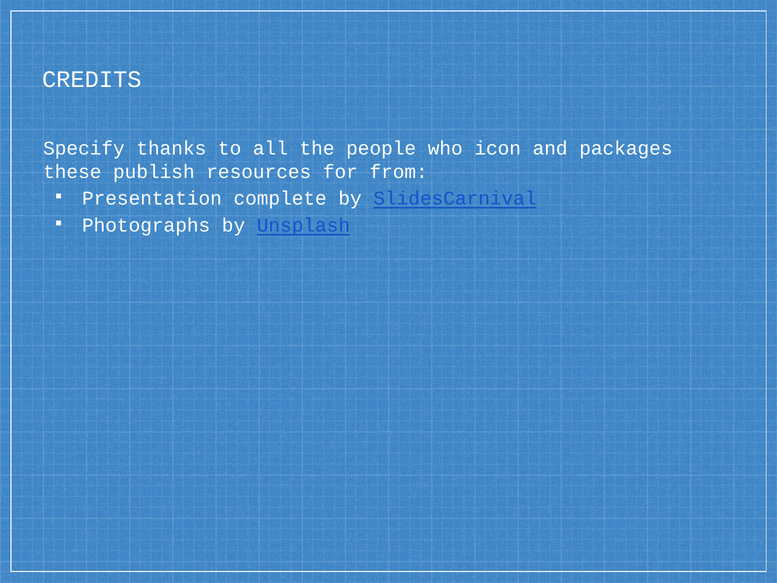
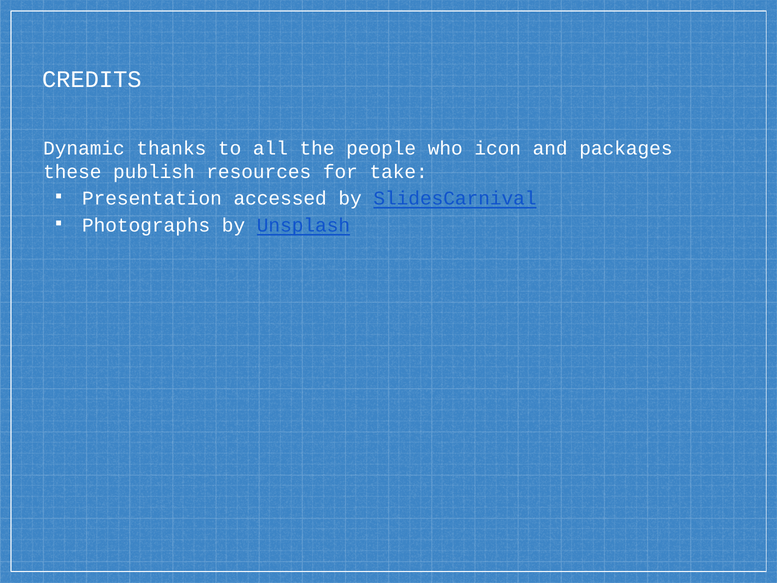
Specify: Specify -> Dynamic
from: from -> take
complete: complete -> accessed
